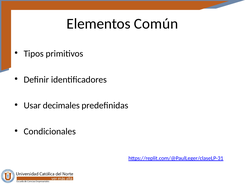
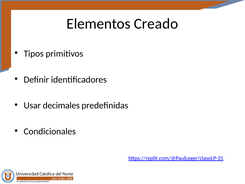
Común: Común -> Creado
